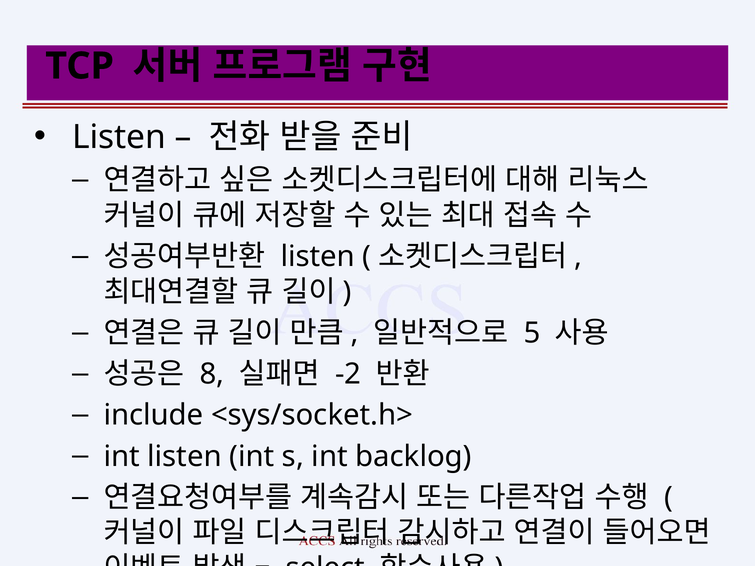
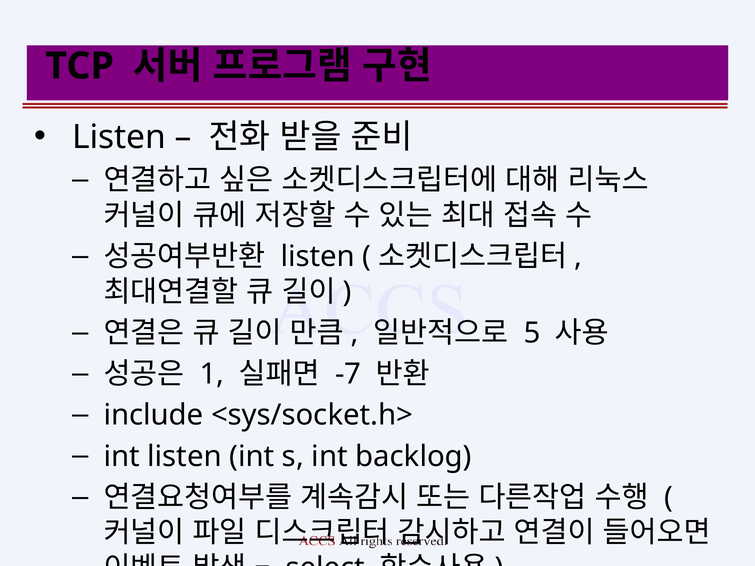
8: 8 -> 1
-2: -2 -> -7
